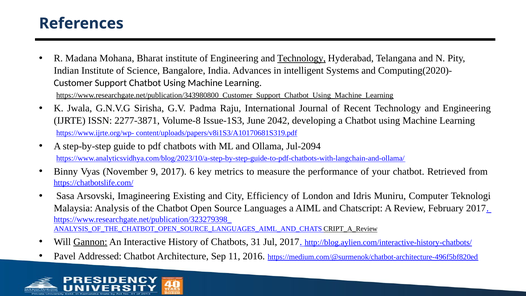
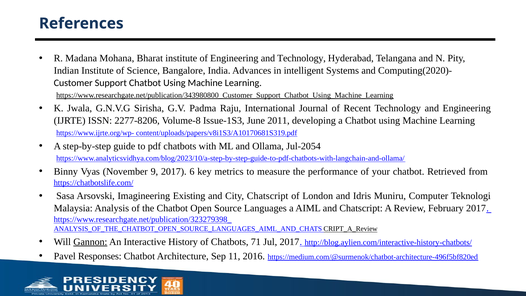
Technology at (301, 58) underline: present -> none
2277-3871: 2277-3871 -> 2277-8206
2042: 2042 -> 2011
Jul-2094: Jul-2094 -> Jul-2054
City Efficiency: Efficiency -> Chatscript
31: 31 -> 71
Addressed: Addressed -> Responses
